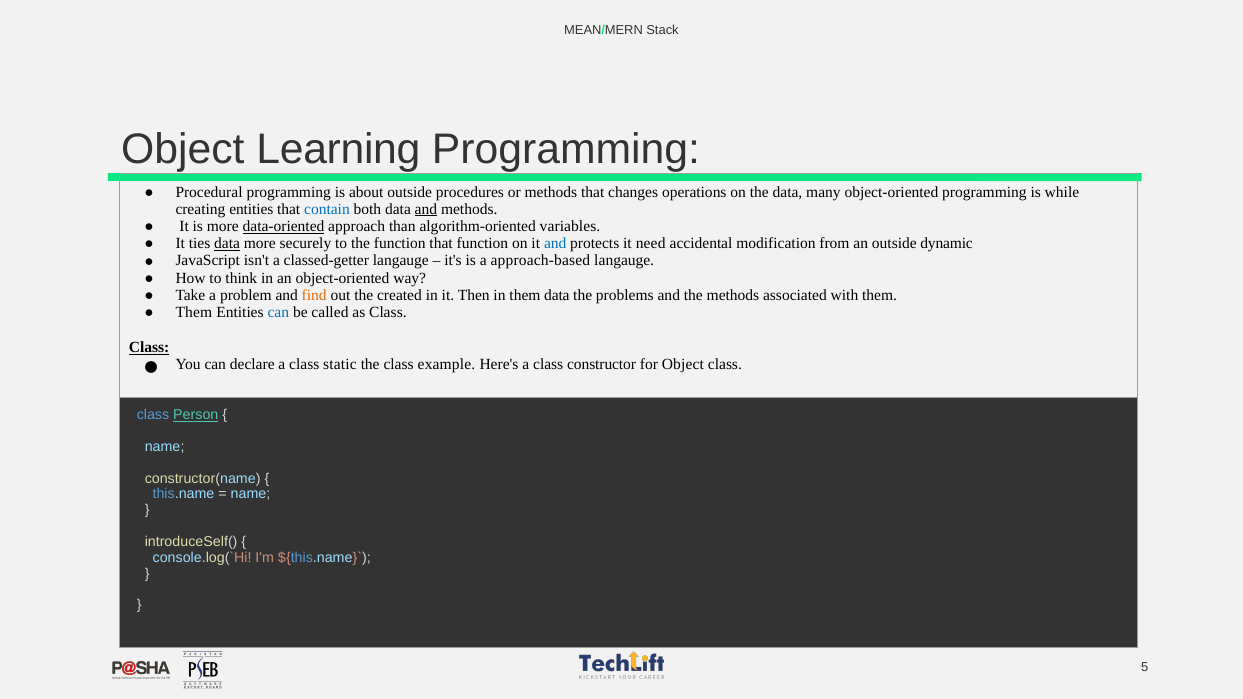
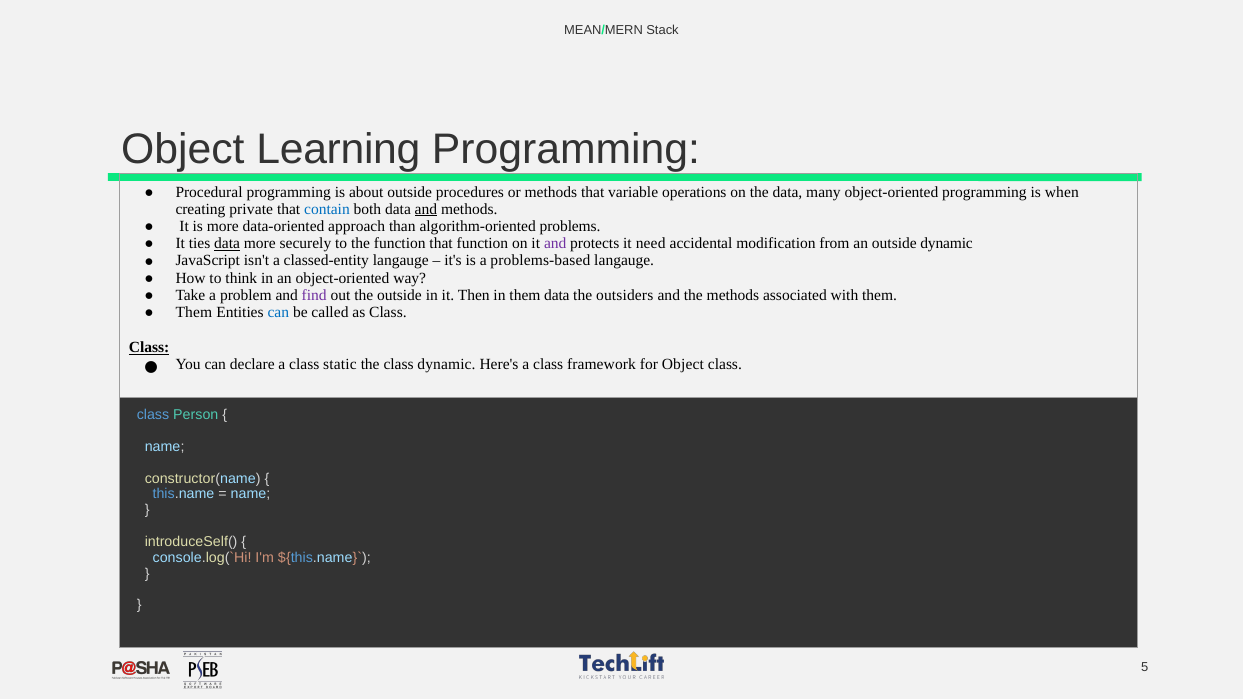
changes: changes -> variable
while: while -> when
creating entities: entities -> private
data-oriented underline: present -> none
variables: variables -> problems
and at (555, 244) colour: blue -> purple
classed-getter: classed-getter -> classed-entity
approach-based: approach-based -> problems-based
find colour: orange -> purple
the created: created -> outside
problems: problems -> outsiders
class example: example -> dynamic
constructor: constructor -> framework
Person underline: present -> none
